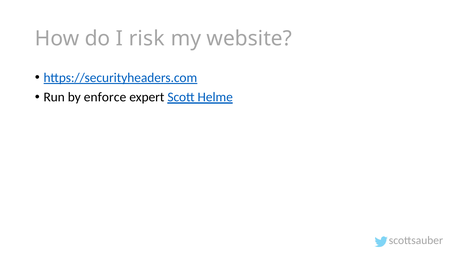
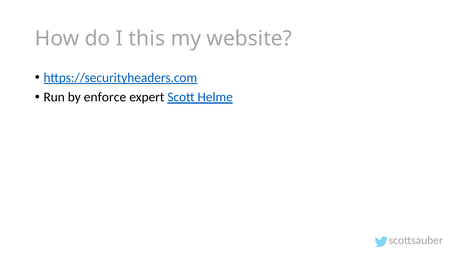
risk: risk -> this
